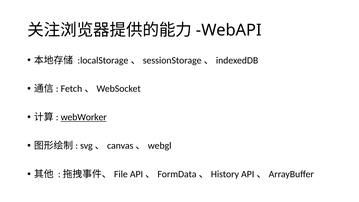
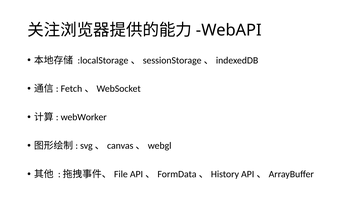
webWorker underline: present -> none
